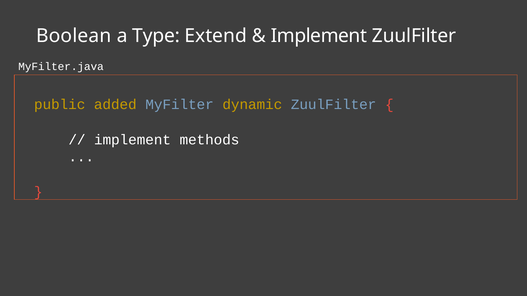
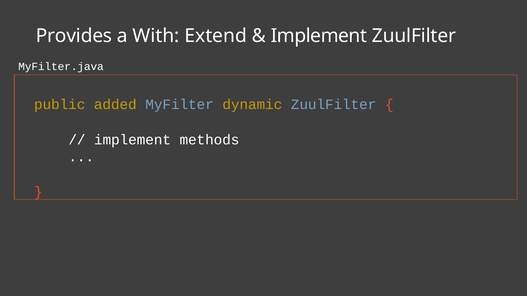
Boolean: Boolean -> Provides
Type: Type -> With
